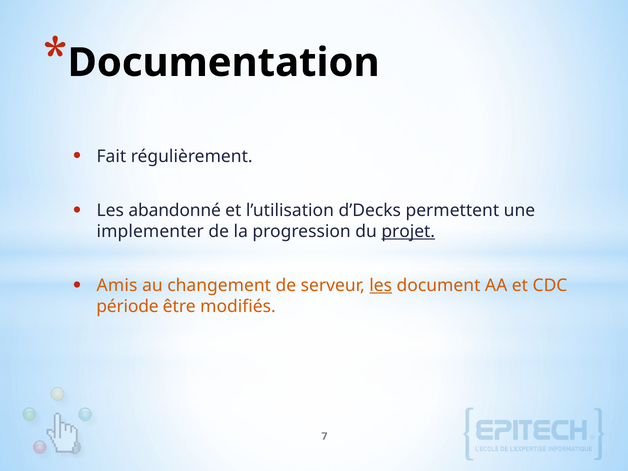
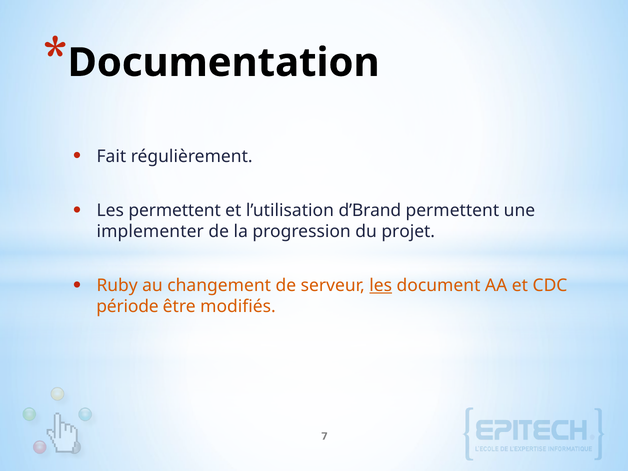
Les abandonné: abandonné -> permettent
d’Decks: d’Decks -> d’Brand
projet underline: present -> none
Amis: Amis -> Ruby
